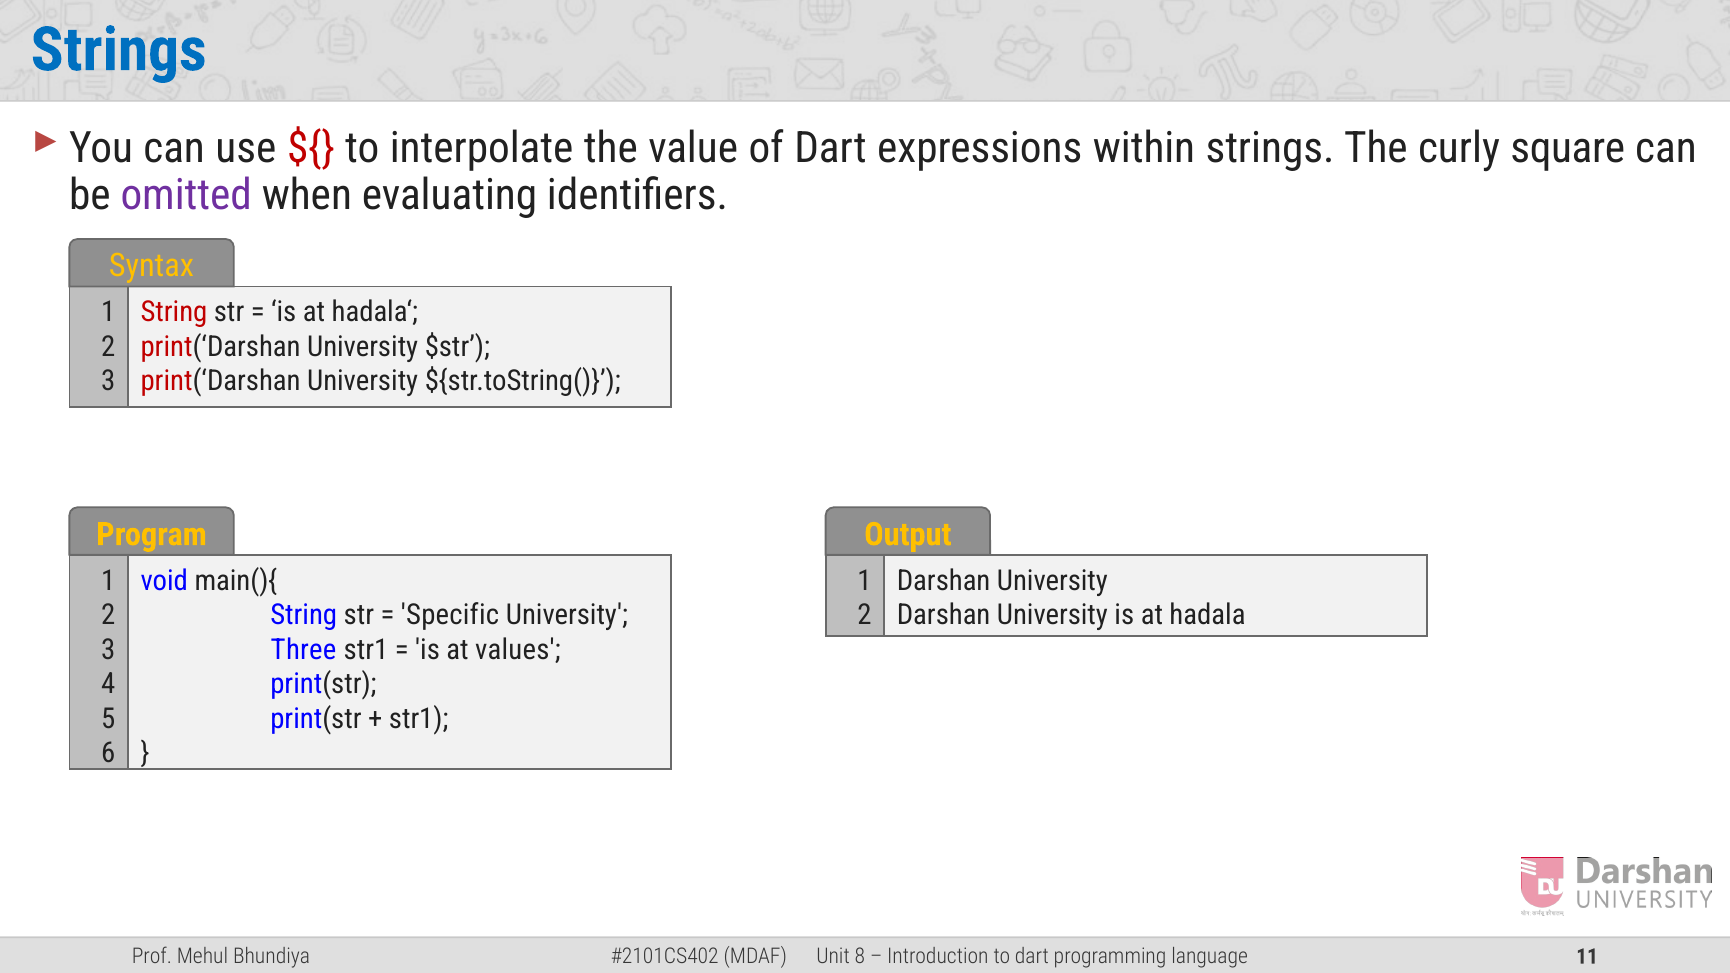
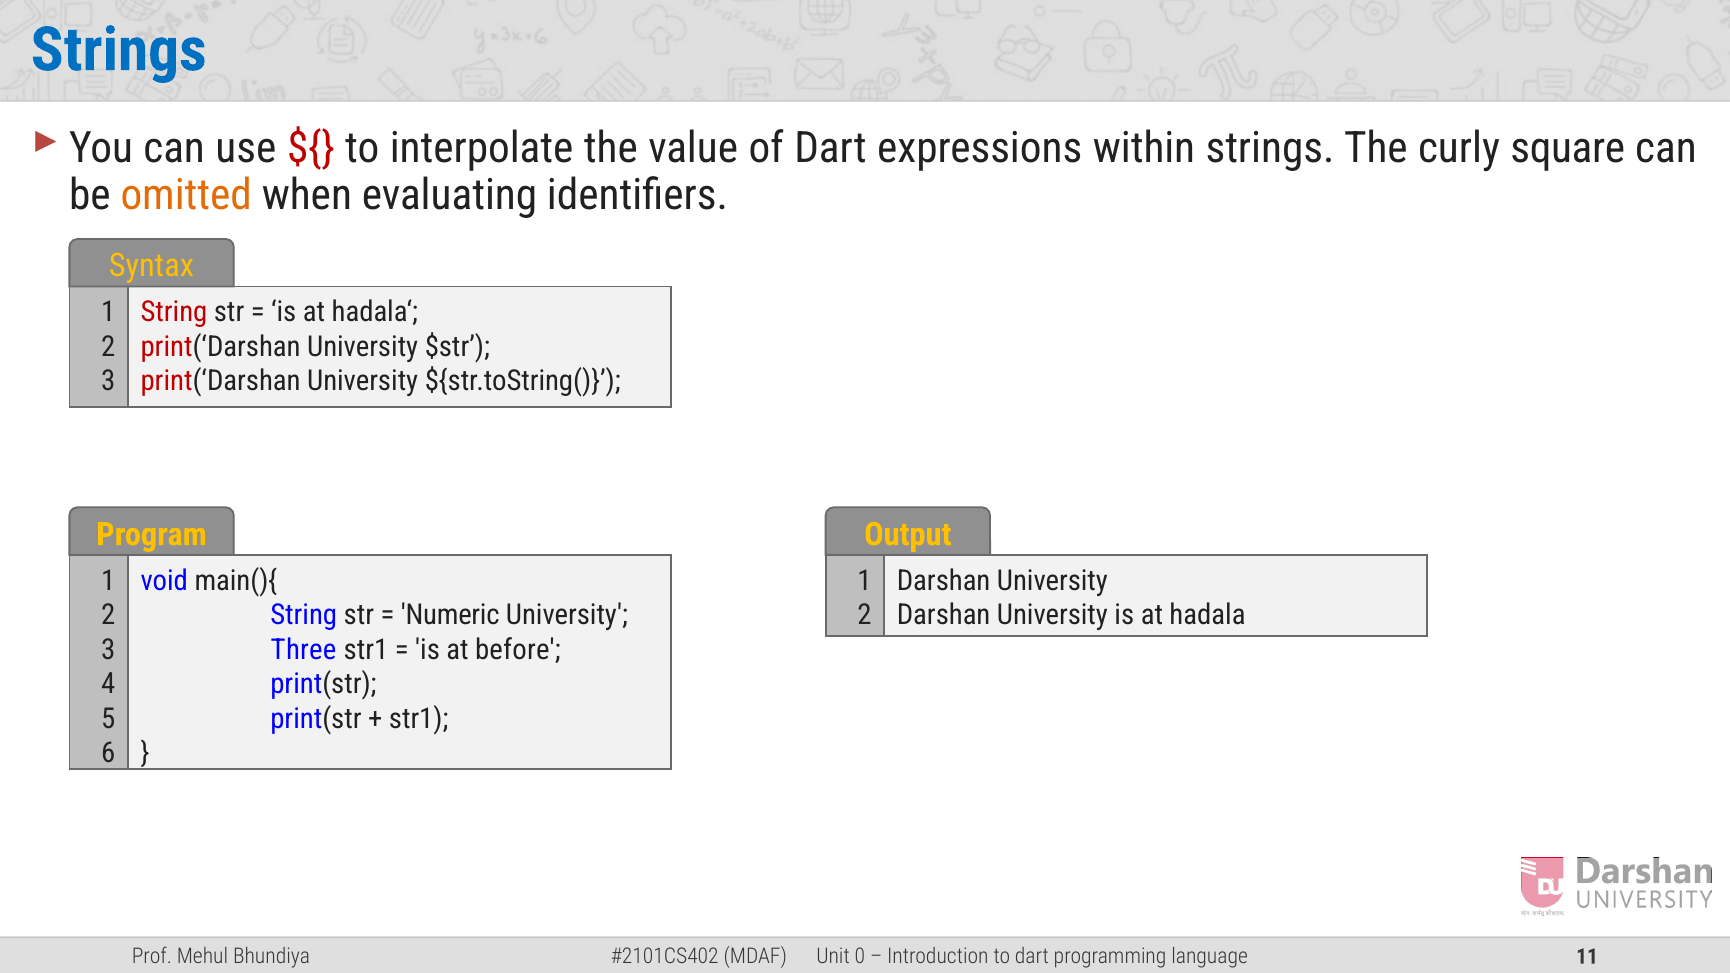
omitted colour: purple -> orange
Specific: Specific -> Numeric
values: values -> before
8: 8 -> 0
